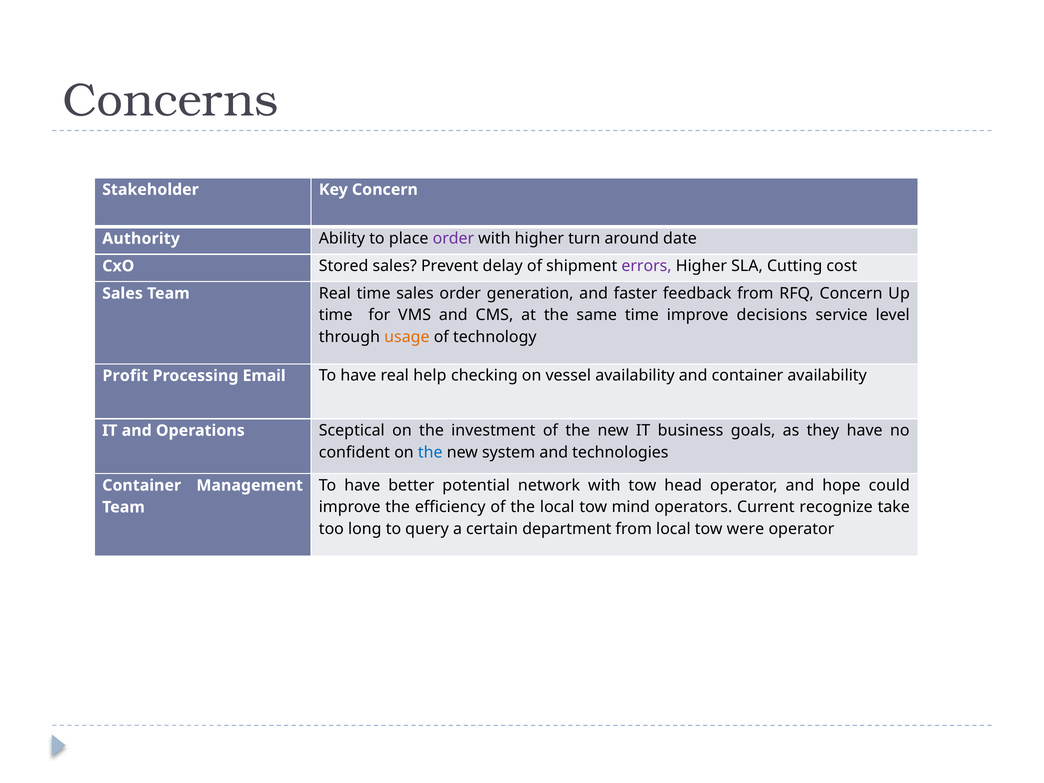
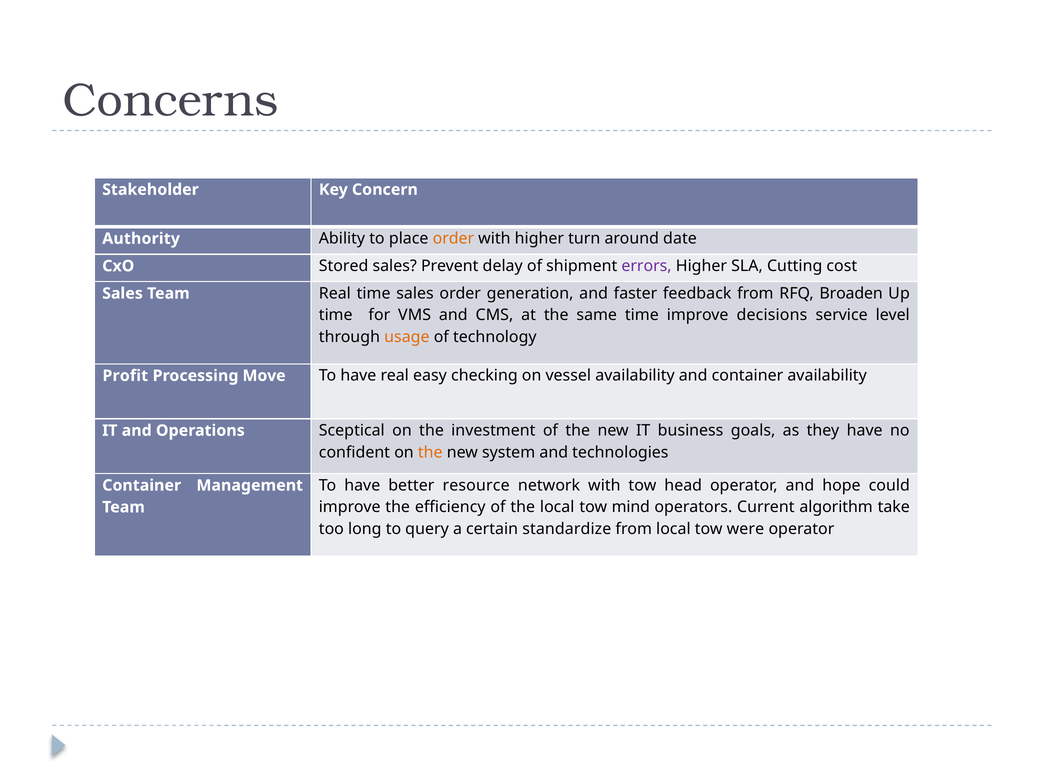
order at (453, 239) colour: purple -> orange
RFQ Concern: Concern -> Broaden
Email: Email -> Move
help: help -> easy
the at (430, 452) colour: blue -> orange
potential: potential -> resource
recognize: recognize -> algorithm
department: department -> standardize
